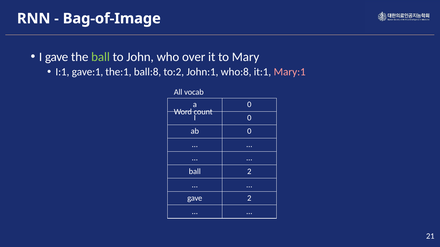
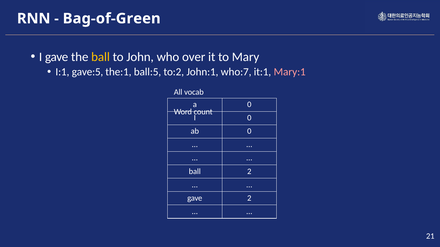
Bag-of-Image: Bag-of-Image -> Bag-of-Green
ball at (101, 57) colour: light green -> yellow
gave:1: gave:1 -> gave:5
ball:8: ball:8 -> ball:5
who:8: who:8 -> who:7
